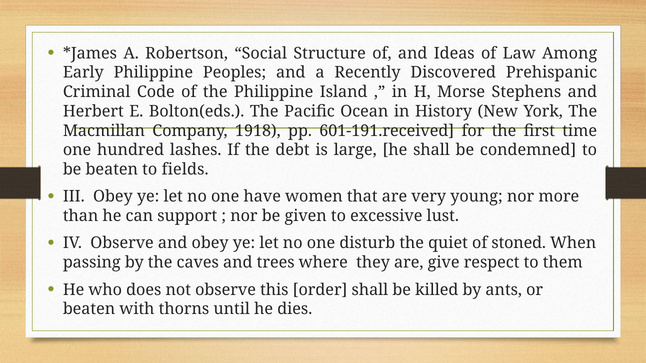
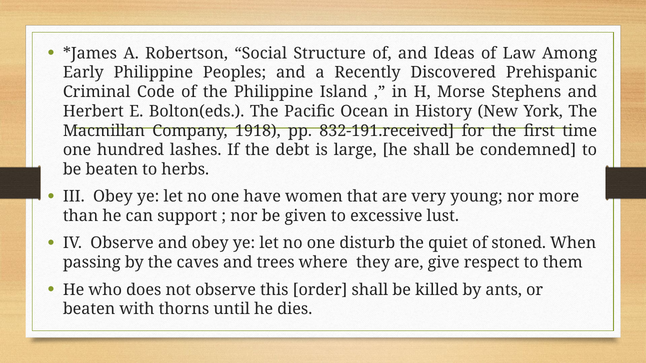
601-191.received: 601-191.received -> 832-191.received
fields: fields -> herbs
